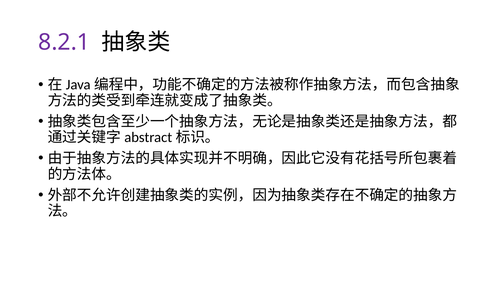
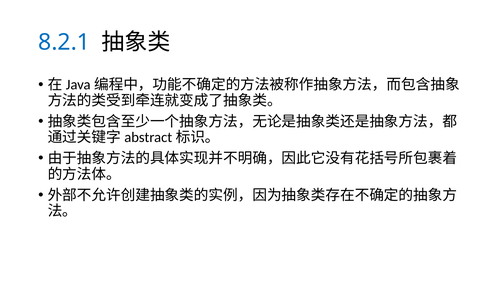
8.2.1 colour: purple -> blue
